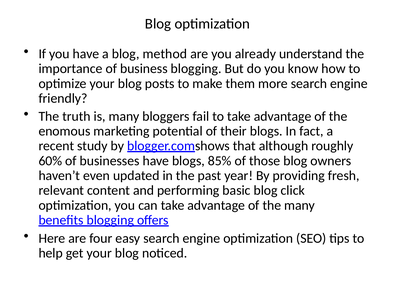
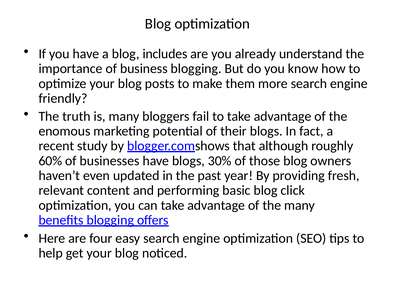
method: method -> includes
85%: 85% -> 30%
